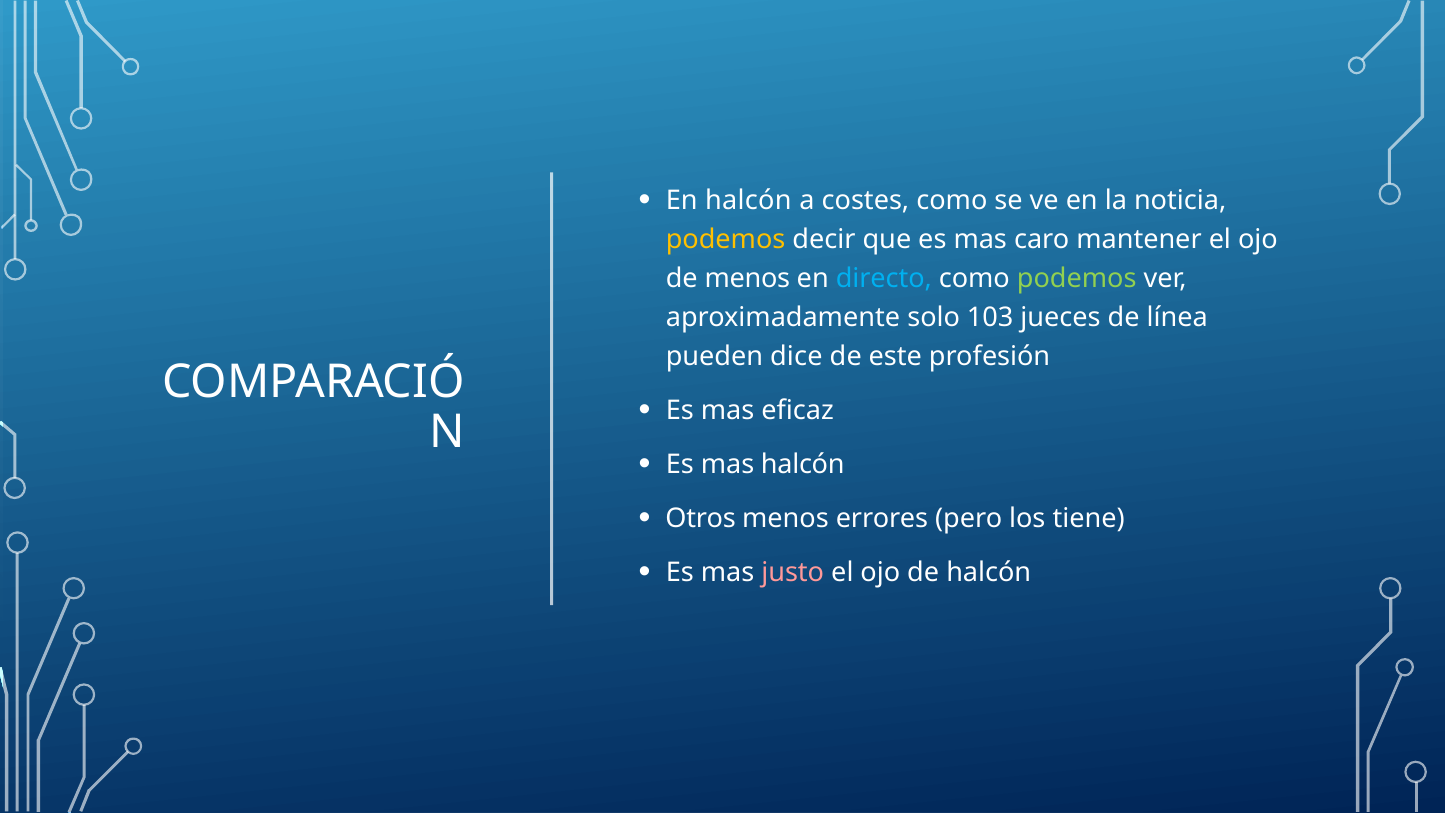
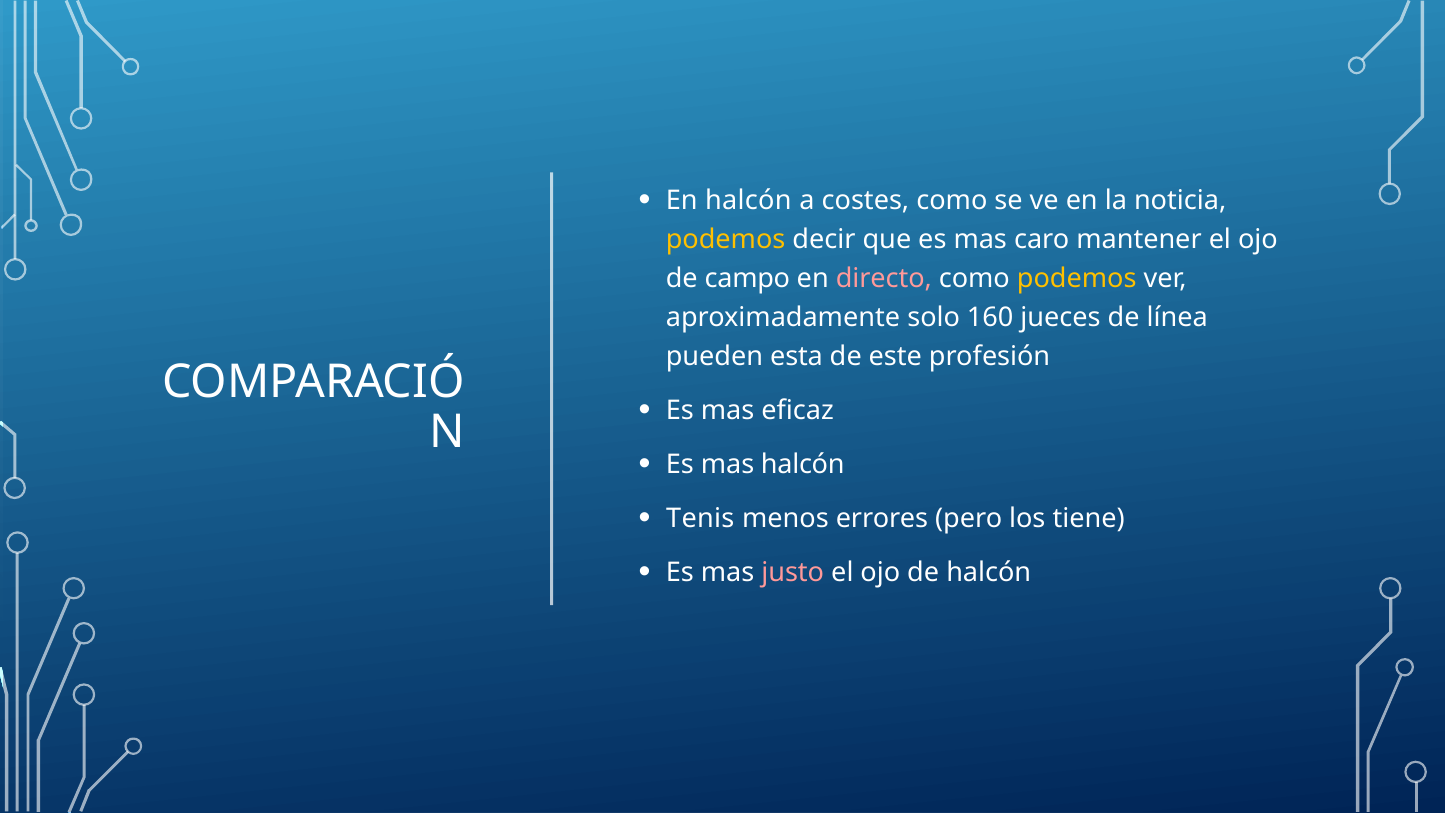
de menos: menos -> campo
directo colour: light blue -> pink
podemos at (1077, 278) colour: light green -> yellow
103: 103 -> 160
dice: dice -> esta
Otros: Otros -> Tenis
